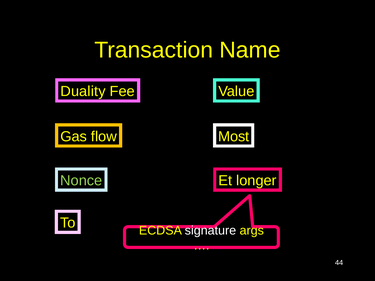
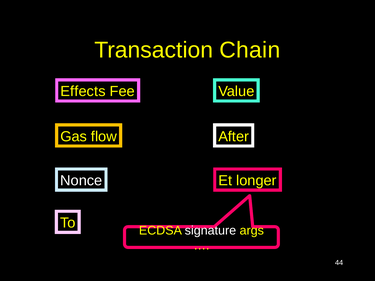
Name: Name -> Chain
Duality: Duality -> Effects
Most: Most -> After
Nonce colour: light green -> white
